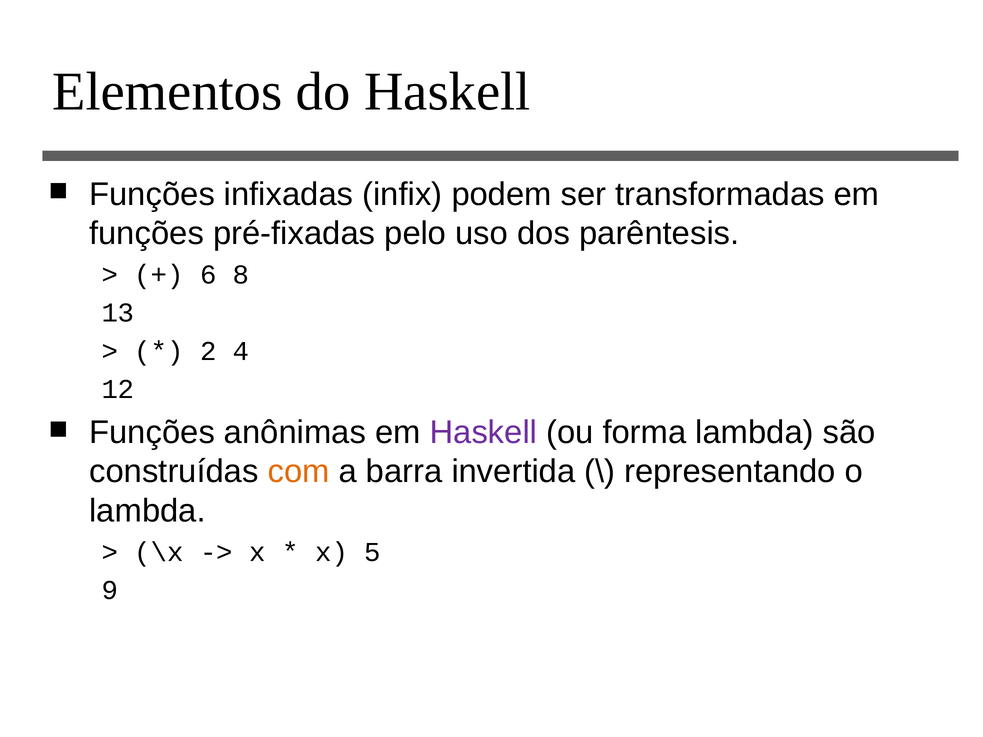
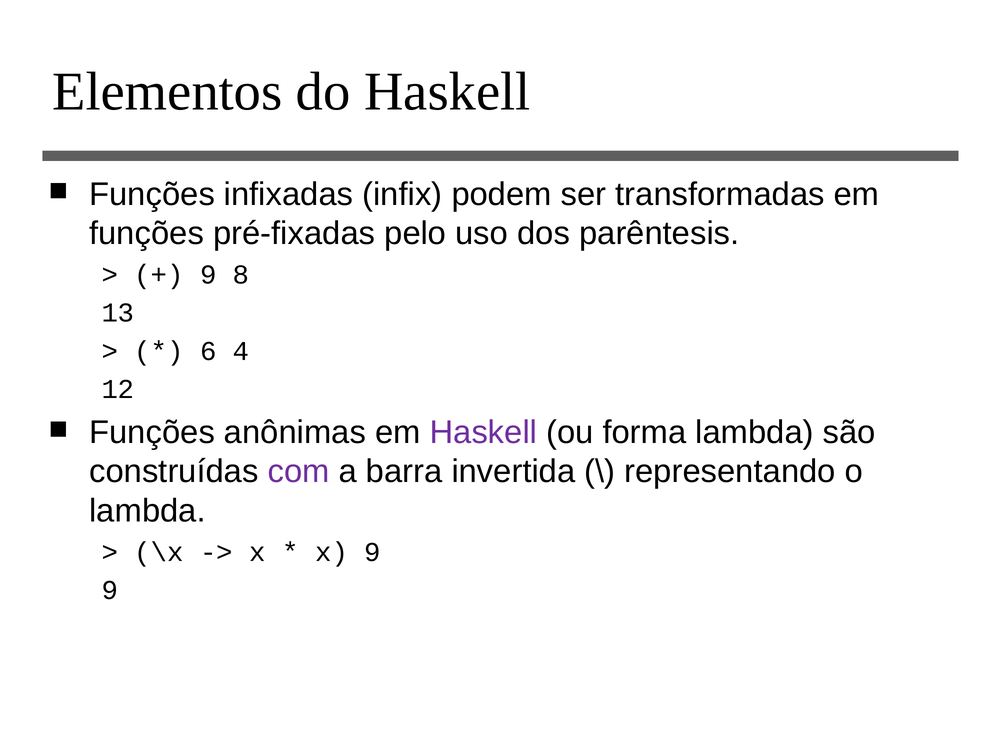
6 at (208, 275): 6 -> 9
2: 2 -> 6
com colour: orange -> purple
x 5: 5 -> 9
